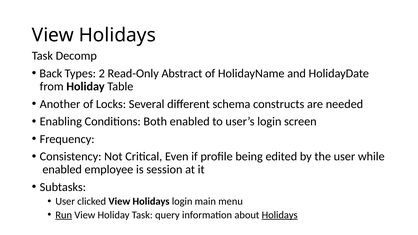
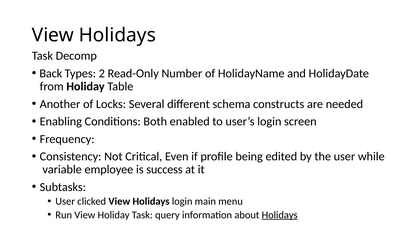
Abstract: Abstract -> Number
enabled at (62, 170): enabled -> variable
session: session -> success
Run underline: present -> none
